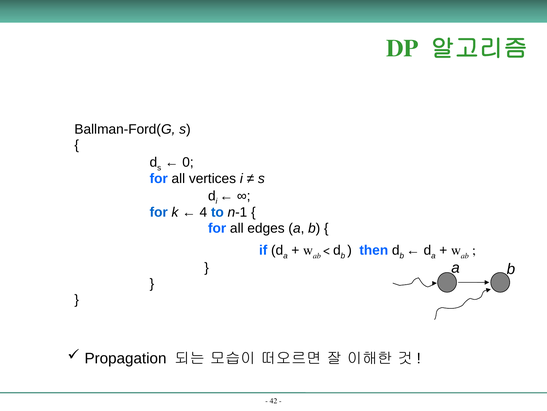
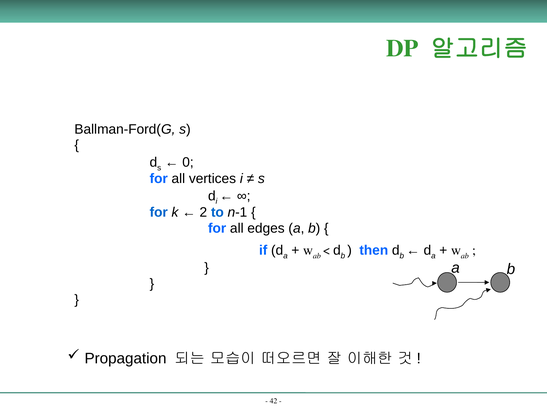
4: 4 -> 2
